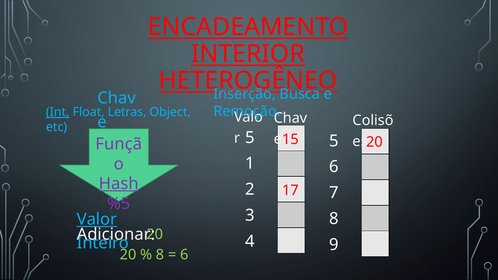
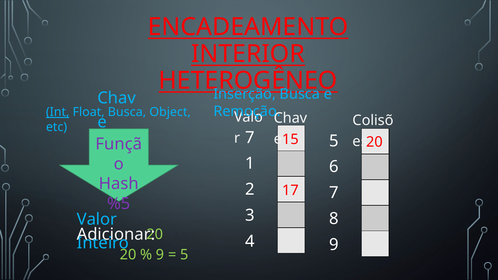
Float Letras: Letras -> Busca
5 at (250, 138): 5 -> 7
Hash underline: present -> none
Valor underline: present -> none
8 at (160, 255): 8 -> 9
6 at (184, 255): 6 -> 5
